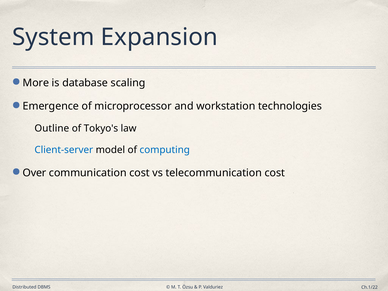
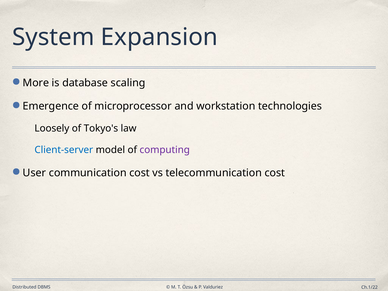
Outline: Outline -> Loosely
computing colour: blue -> purple
Over: Over -> User
